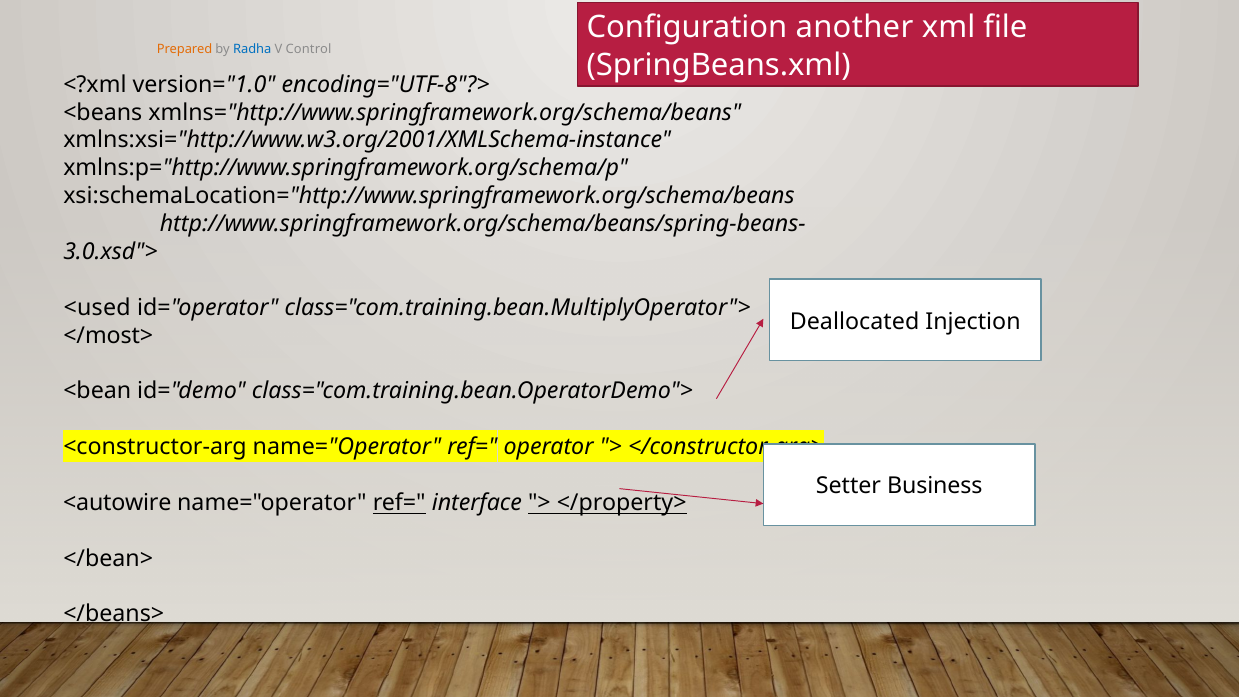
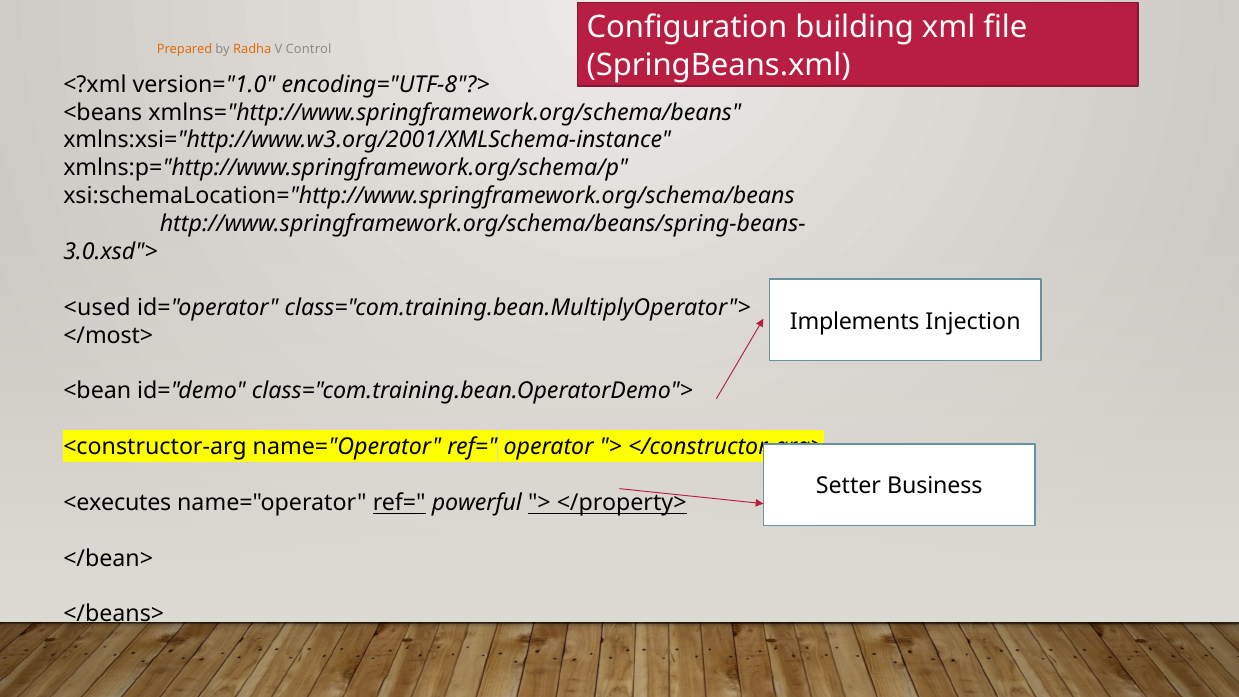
another: another -> building
Radha colour: blue -> orange
Deallocated: Deallocated -> Implements
<autowire: <autowire -> <executes
interface: interface -> powerful
